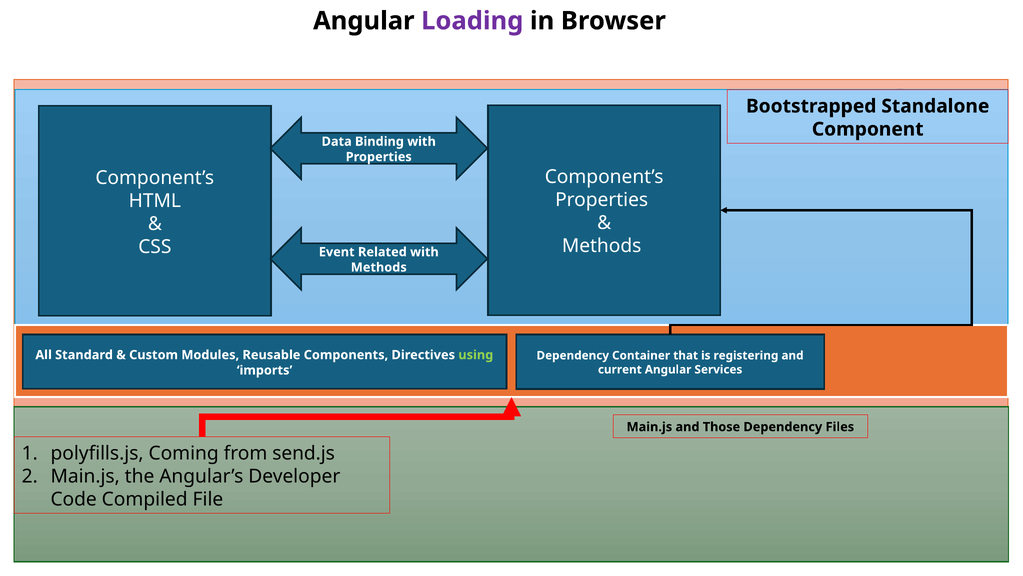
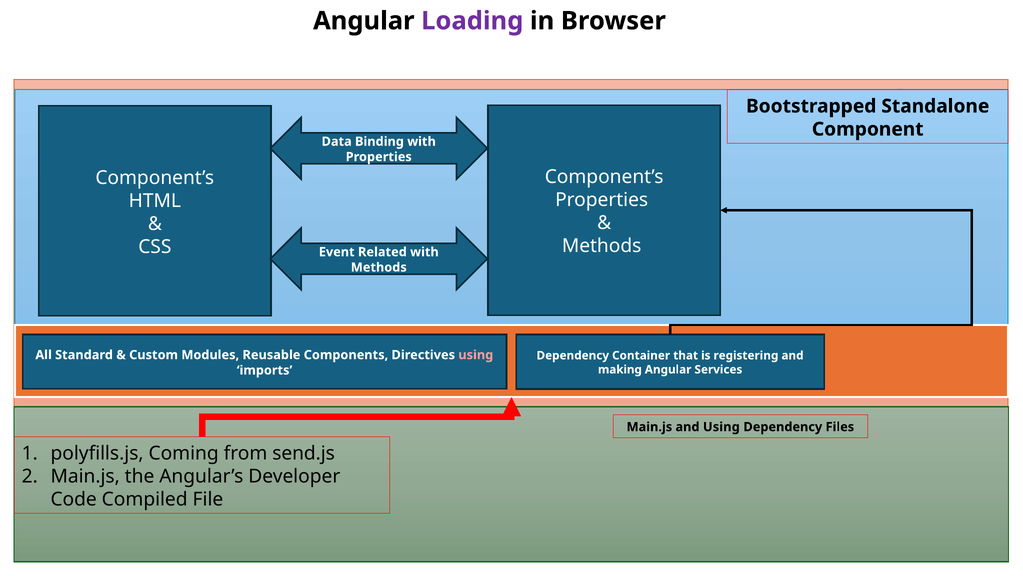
using at (476, 355) colour: light green -> pink
current: current -> making
and Those: Those -> Using
